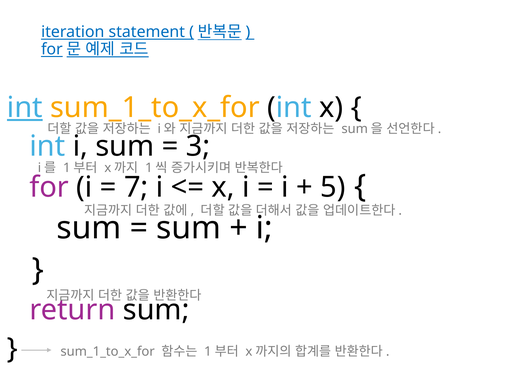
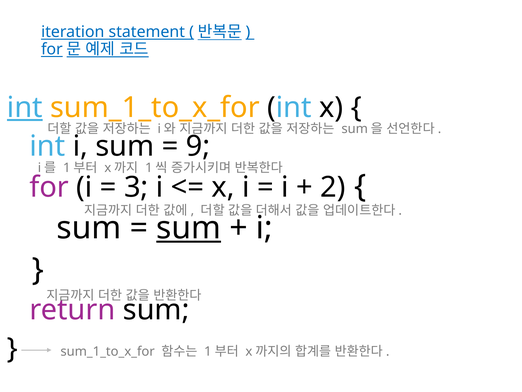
3: 3 -> 9
7: 7 -> 3
5: 5 -> 2
sum at (189, 228) underline: none -> present
